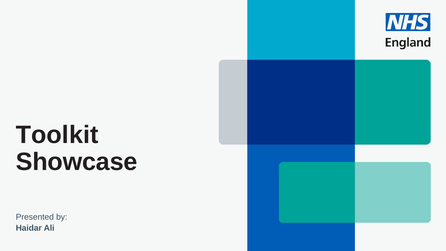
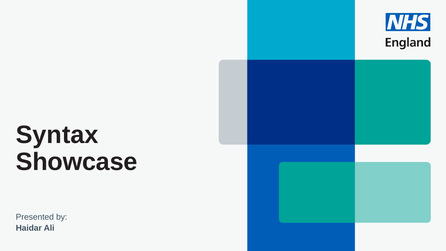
Toolkit: Toolkit -> Syntax
